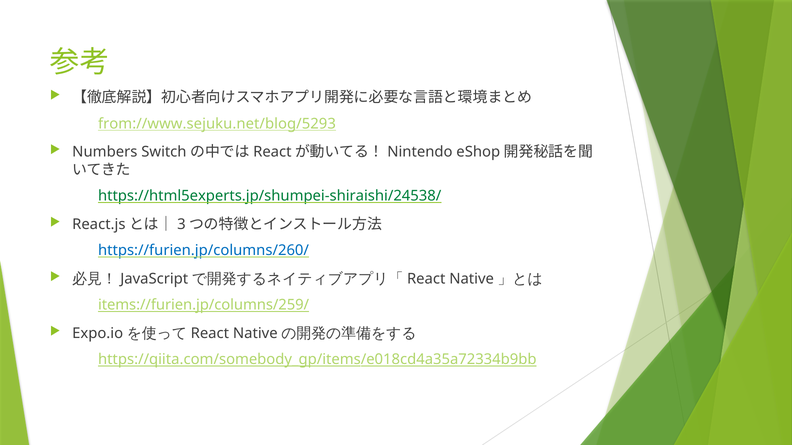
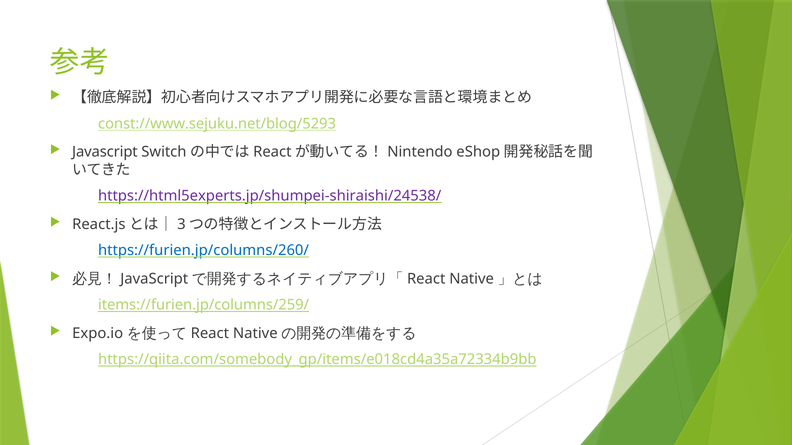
from://www.sejuku.net/blog/5293: from://www.sejuku.net/blog/5293 -> const://www.sejuku.net/blog/5293
Numbers: Numbers -> Javascript
https://html5experts.jp/shumpei-shiraishi/24538/ colour: green -> purple
